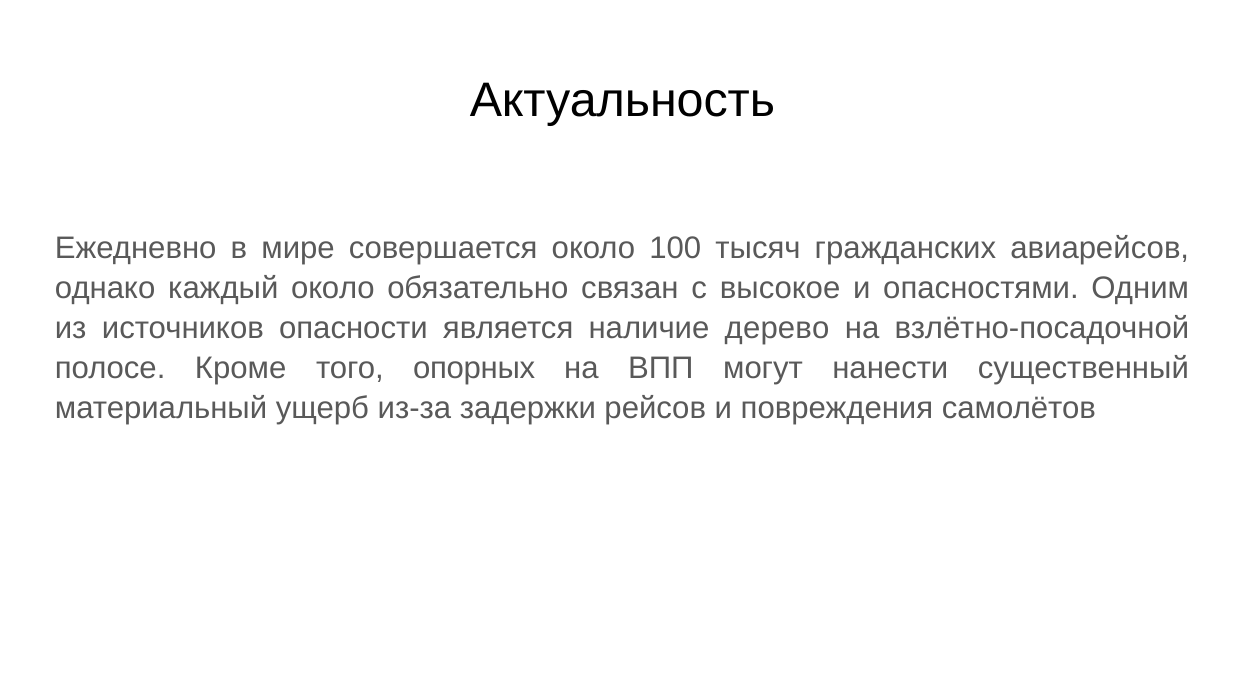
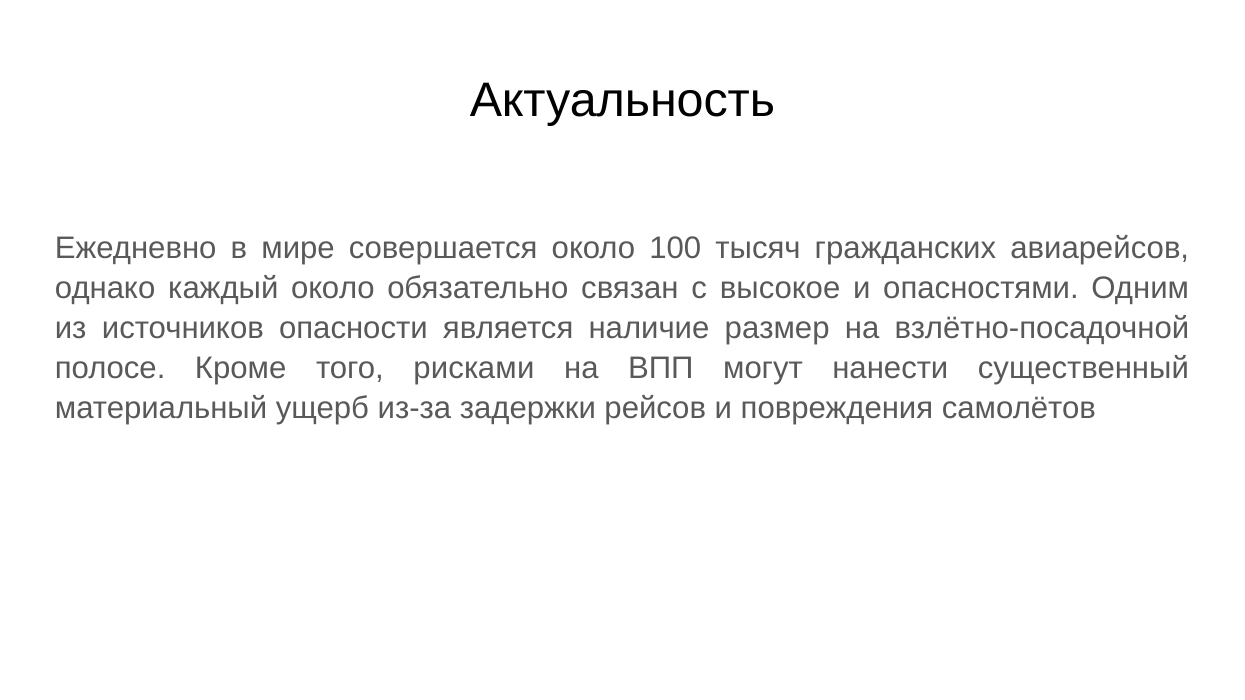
дерево: дерево -> размер
опорных: опорных -> рисками
